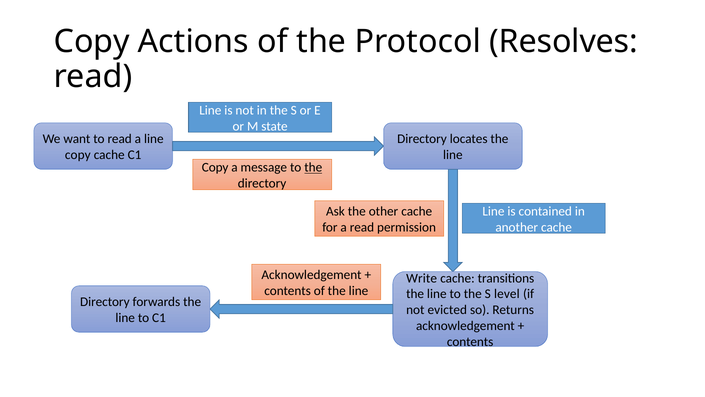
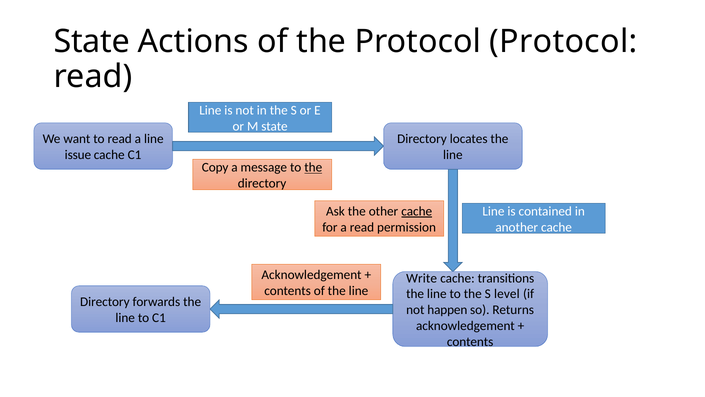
Copy at (92, 42): Copy -> State
Protocol Resolves: Resolves -> Protocol
copy at (78, 155): copy -> issue
cache at (417, 211) underline: none -> present
evicted: evicted -> happen
